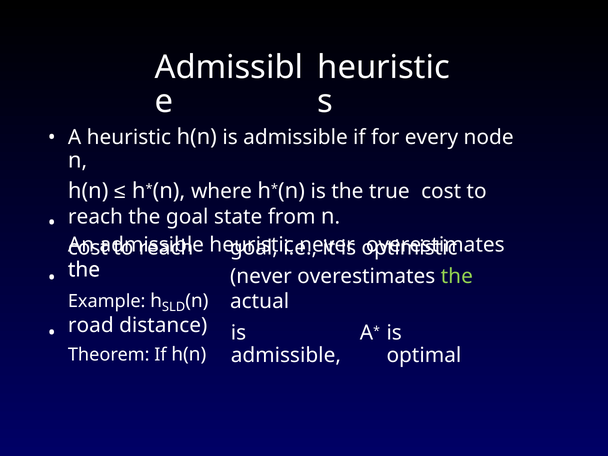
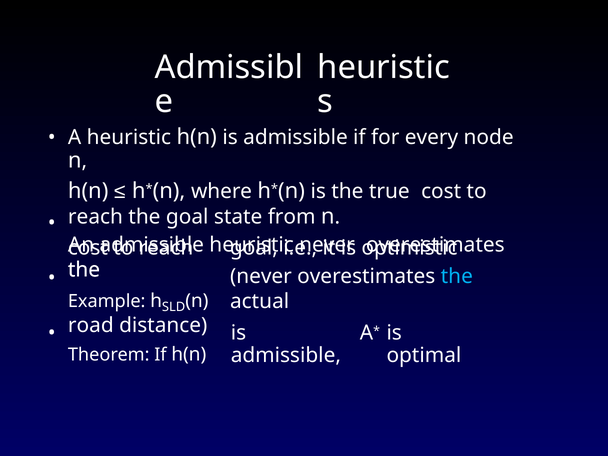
the at (457, 276) colour: light green -> light blue
